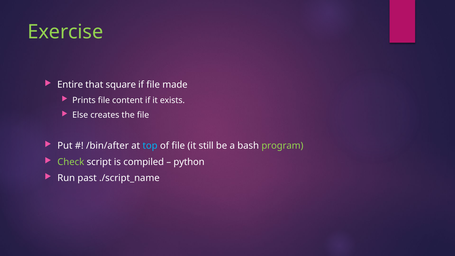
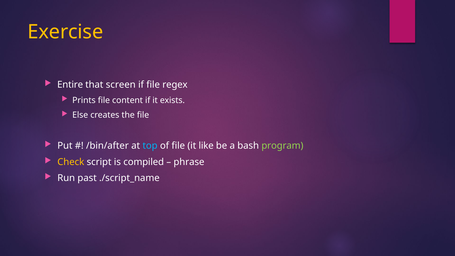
Exercise colour: light green -> yellow
square: square -> screen
made: made -> regex
still: still -> like
Check colour: light green -> yellow
python: python -> phrase
